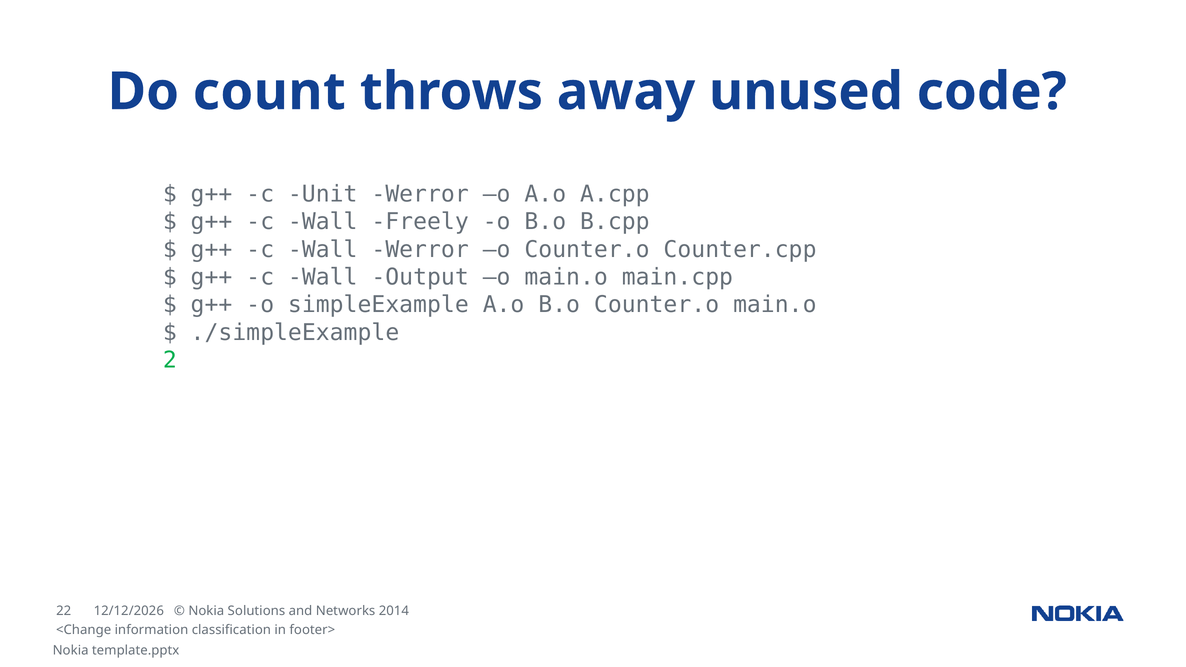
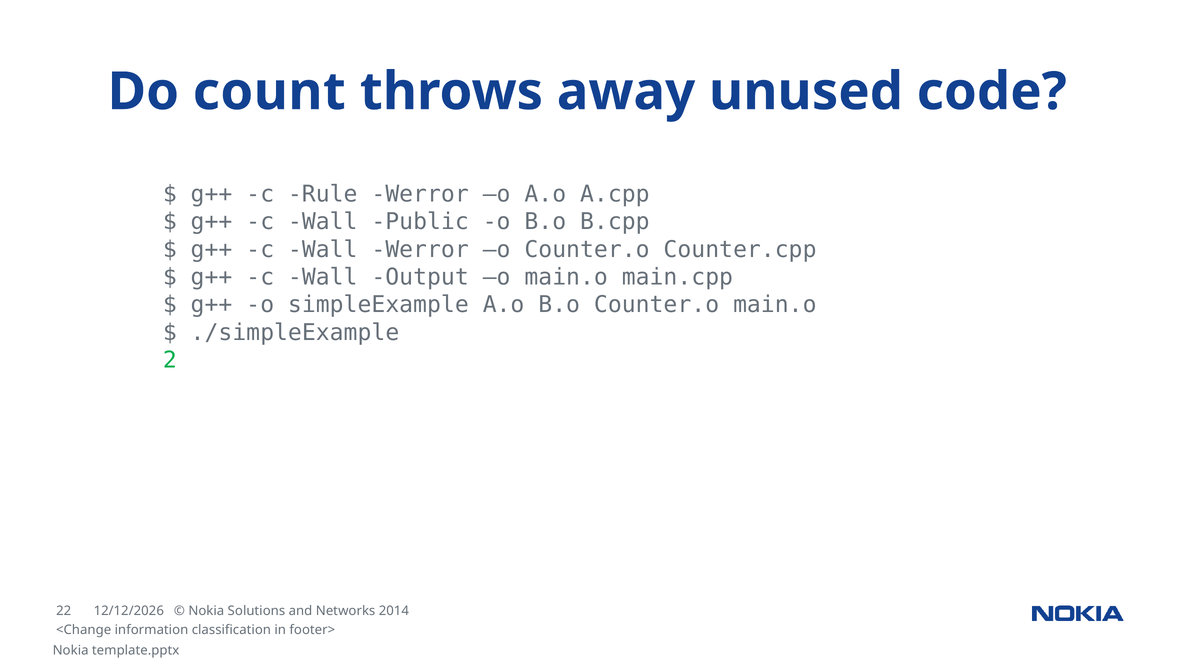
Unit: Unit -> Rule
Freely: Freely -> Public
